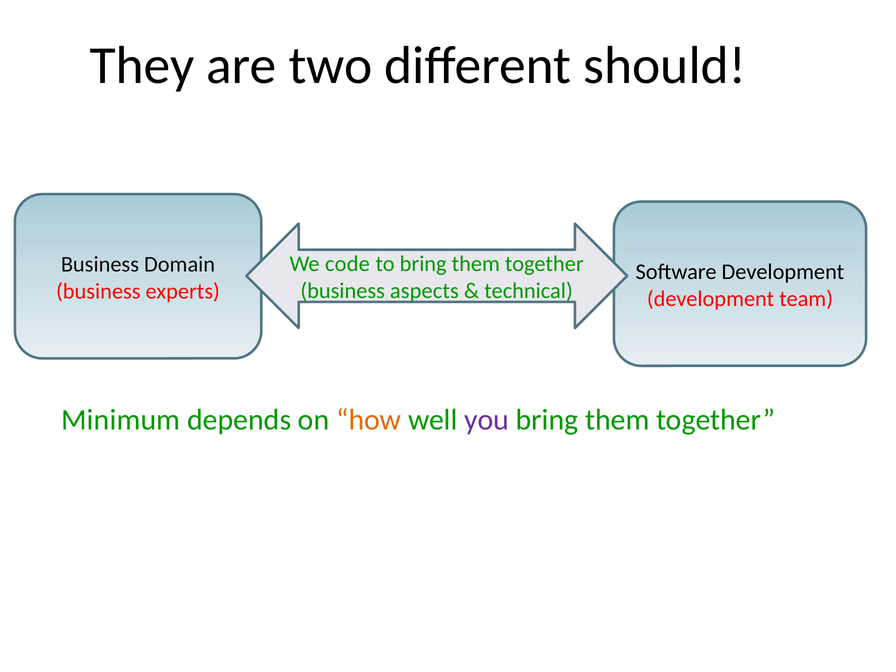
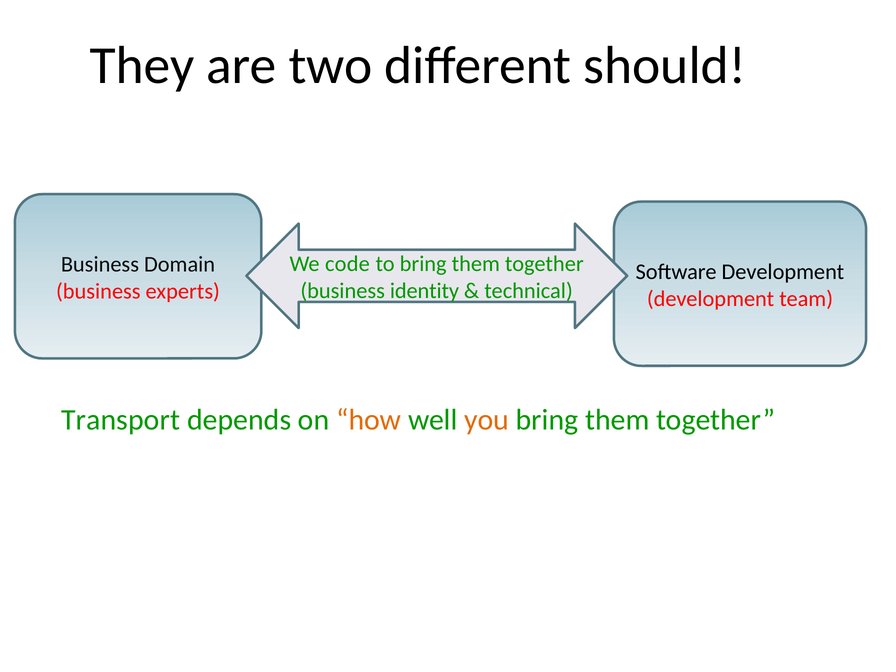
aspects: aspects -> identity
Minimum: Minimum -> Transport
you colour: purple -> orange
